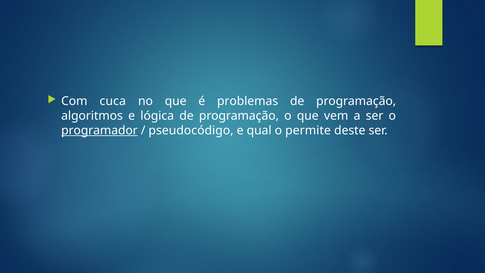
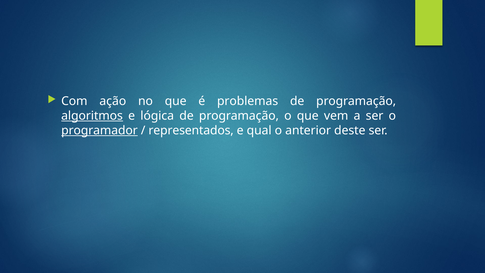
cuca: cuca -> ação
algoritmos underline: none -> present
pseudocódigo: pseudocódigo -> representados
permite: permite -> anterior
